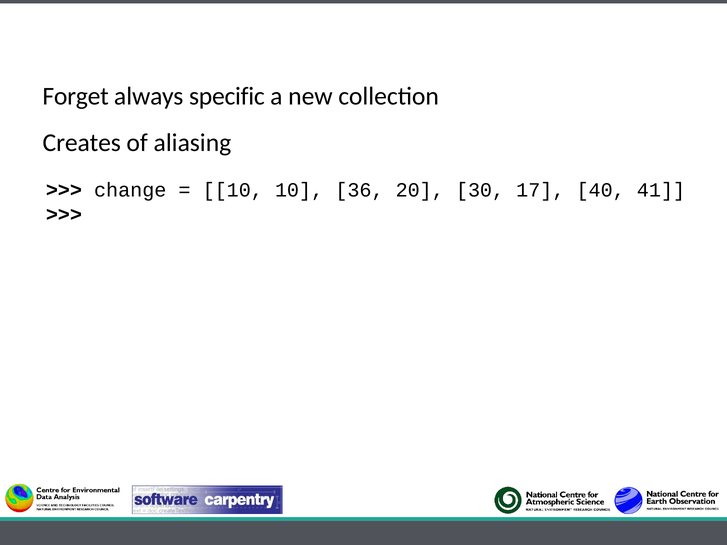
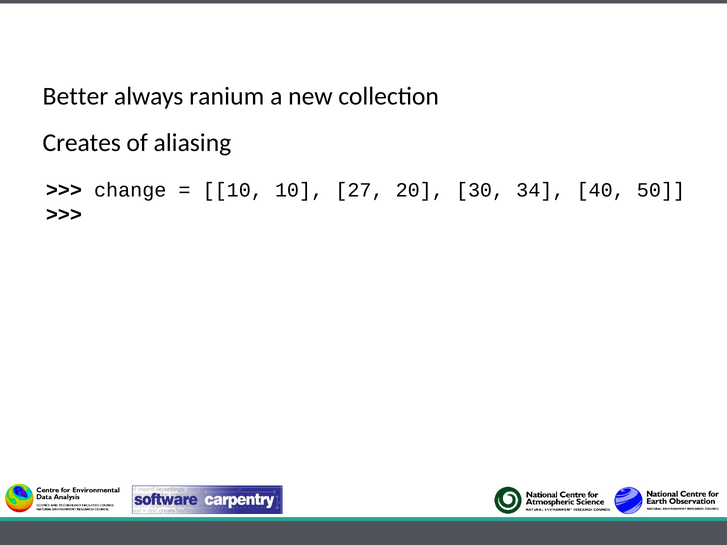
Forget: Forget -> Better
specific: specific -> ranium
36: 36 -> 27
17: 17 -> 34
41: 41 -> 50
